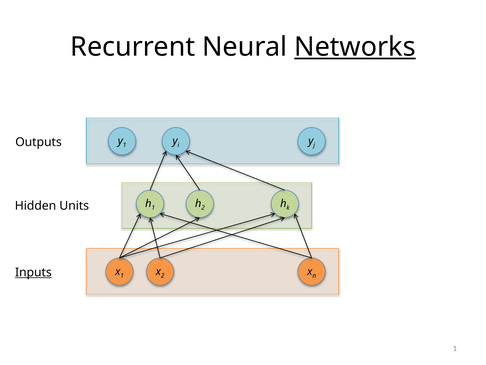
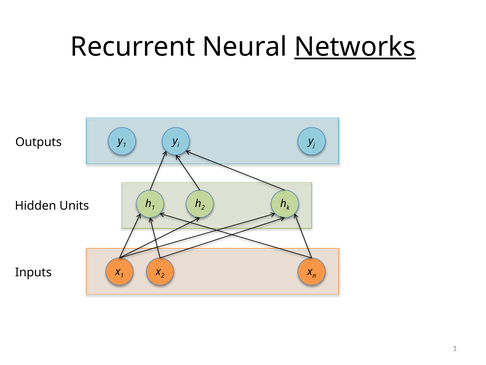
Inputs underline: present -> none
